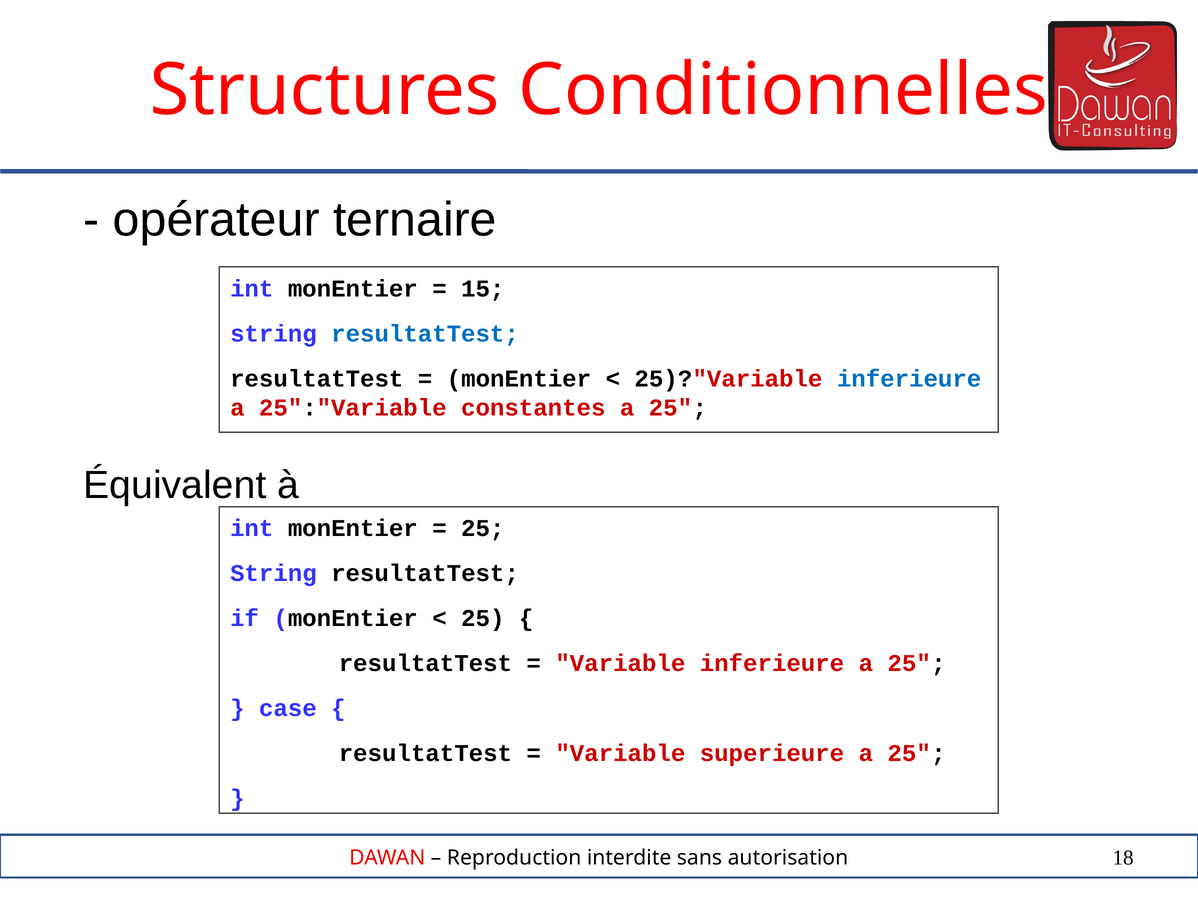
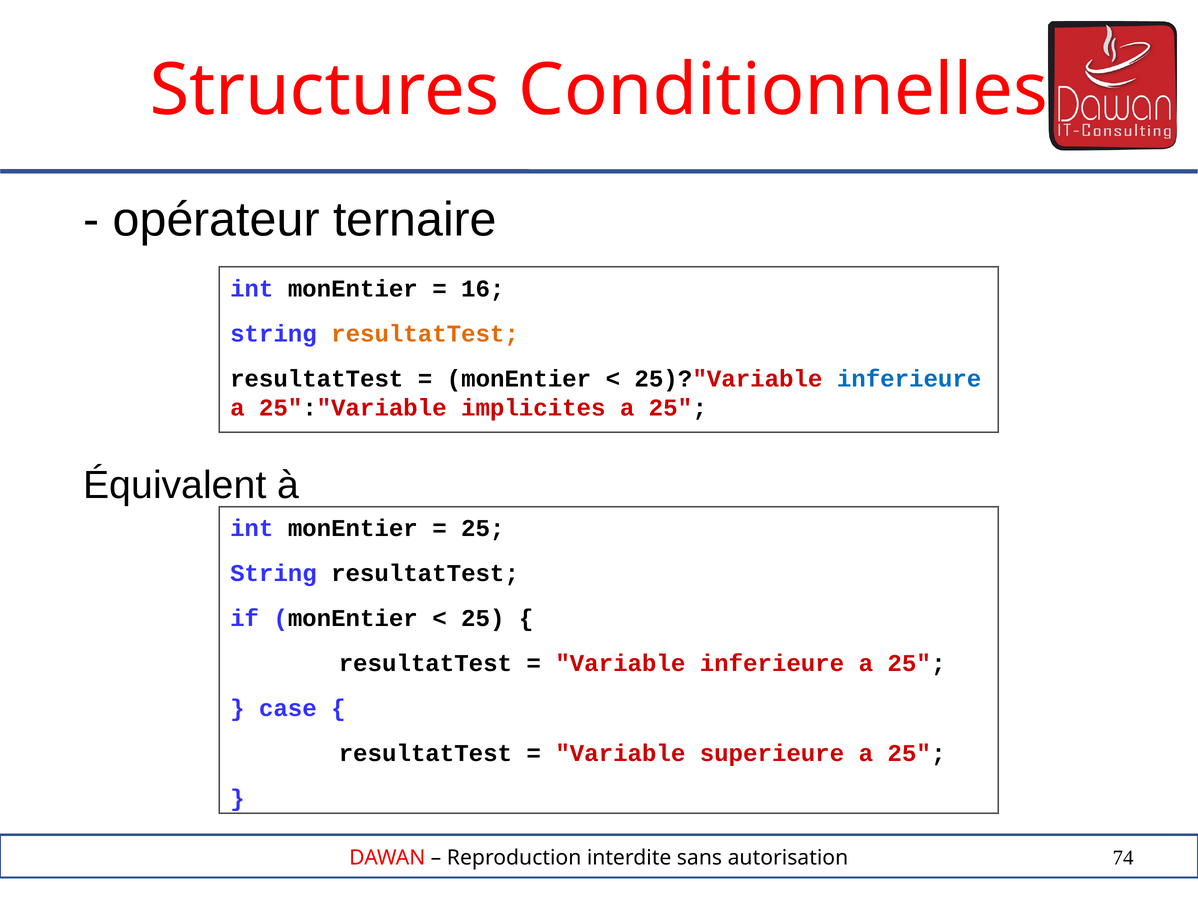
15: 15 -> 16
resultatTest at (425, 333) colour: blue -> orange
constantes: constantes -> implicites
18: 18 -> 74
